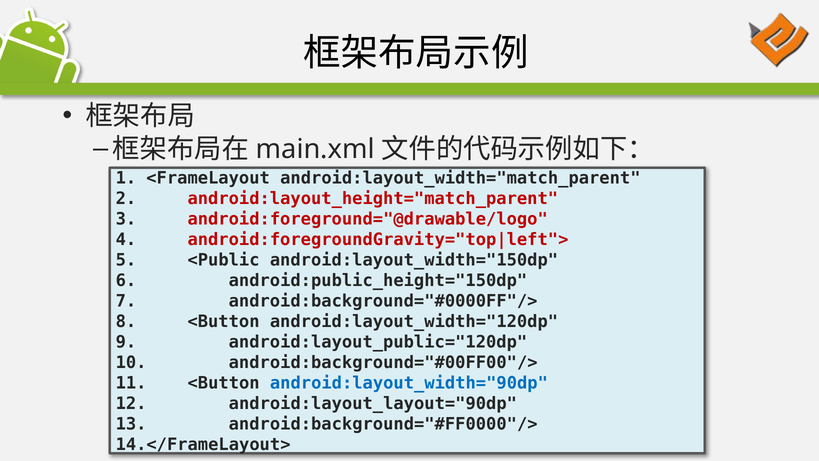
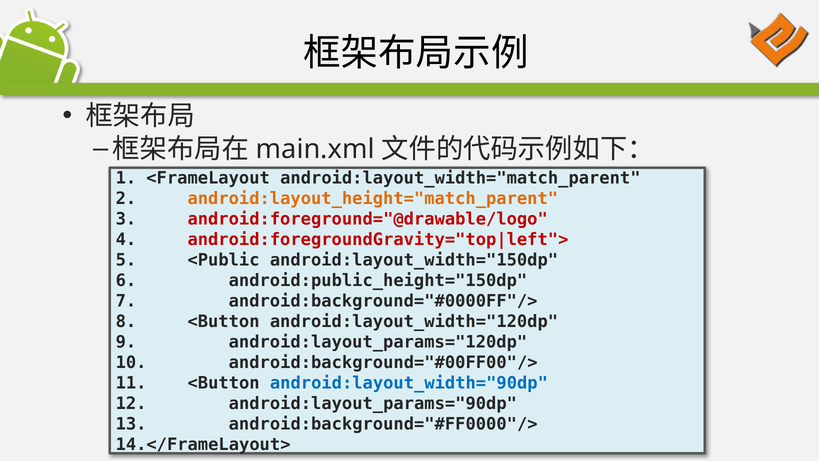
android:layout_height="match_parent colour: red -> orange
android:layout_public="120dp: android:layout_public="120dp -> android:layout_params="120dp
android:layout_layout="90dp: android:layout_layout="90dp -> android:layout_params="90dp
